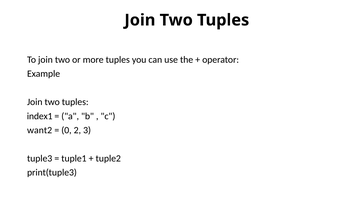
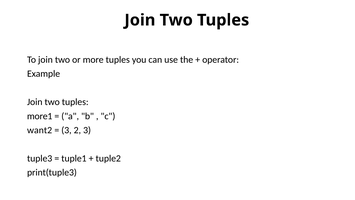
index1: index1 -> more1
0 at (66, 130): 0 -> 3
